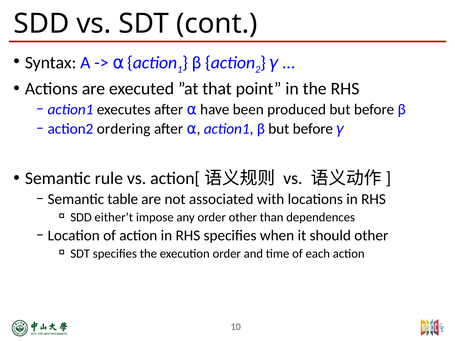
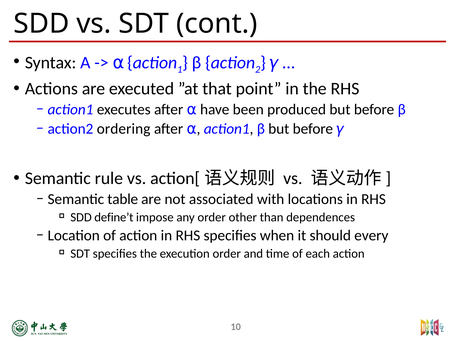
either’t: either’t -> define’t
should other: other -> every
